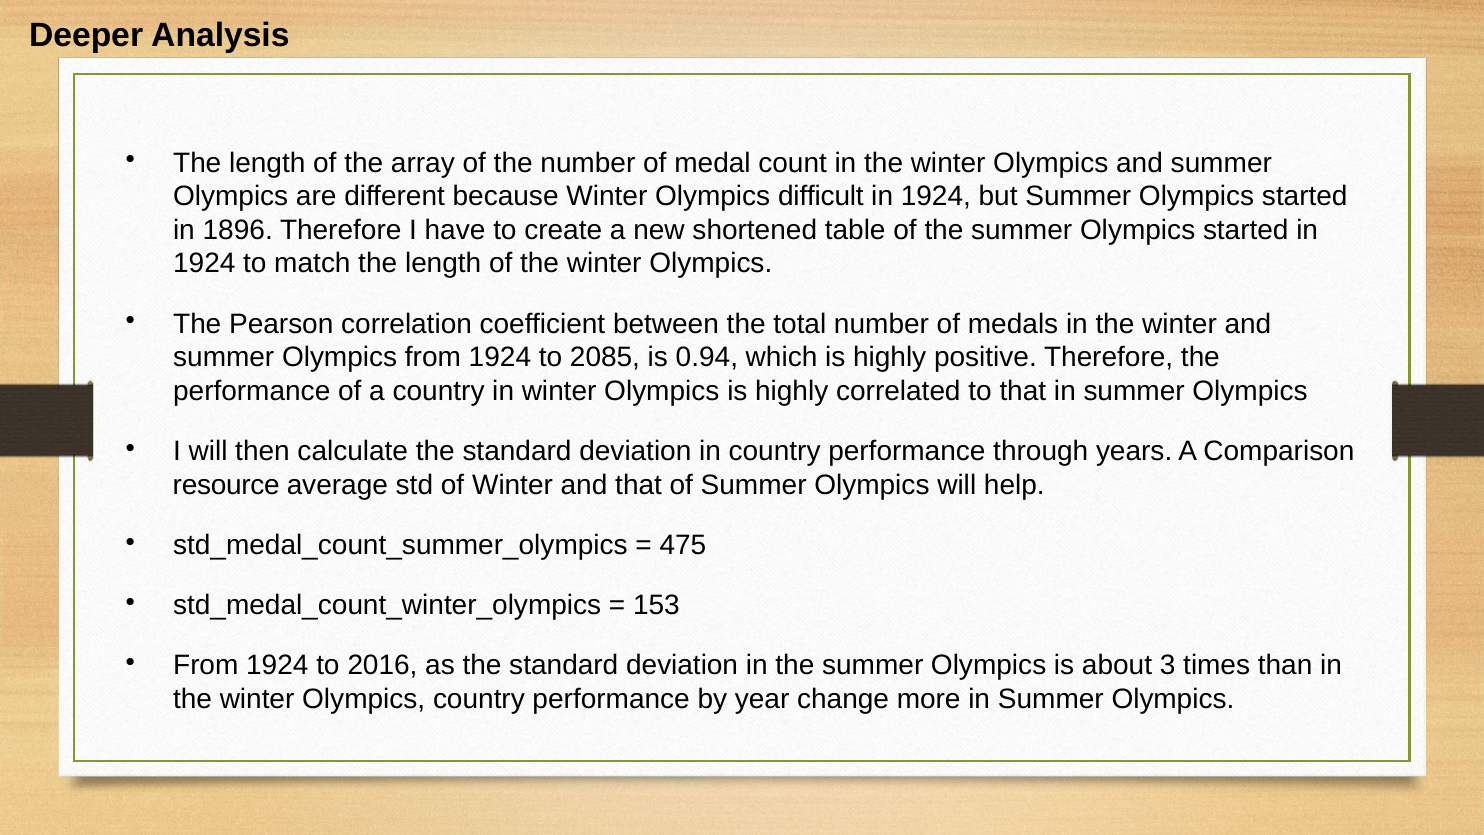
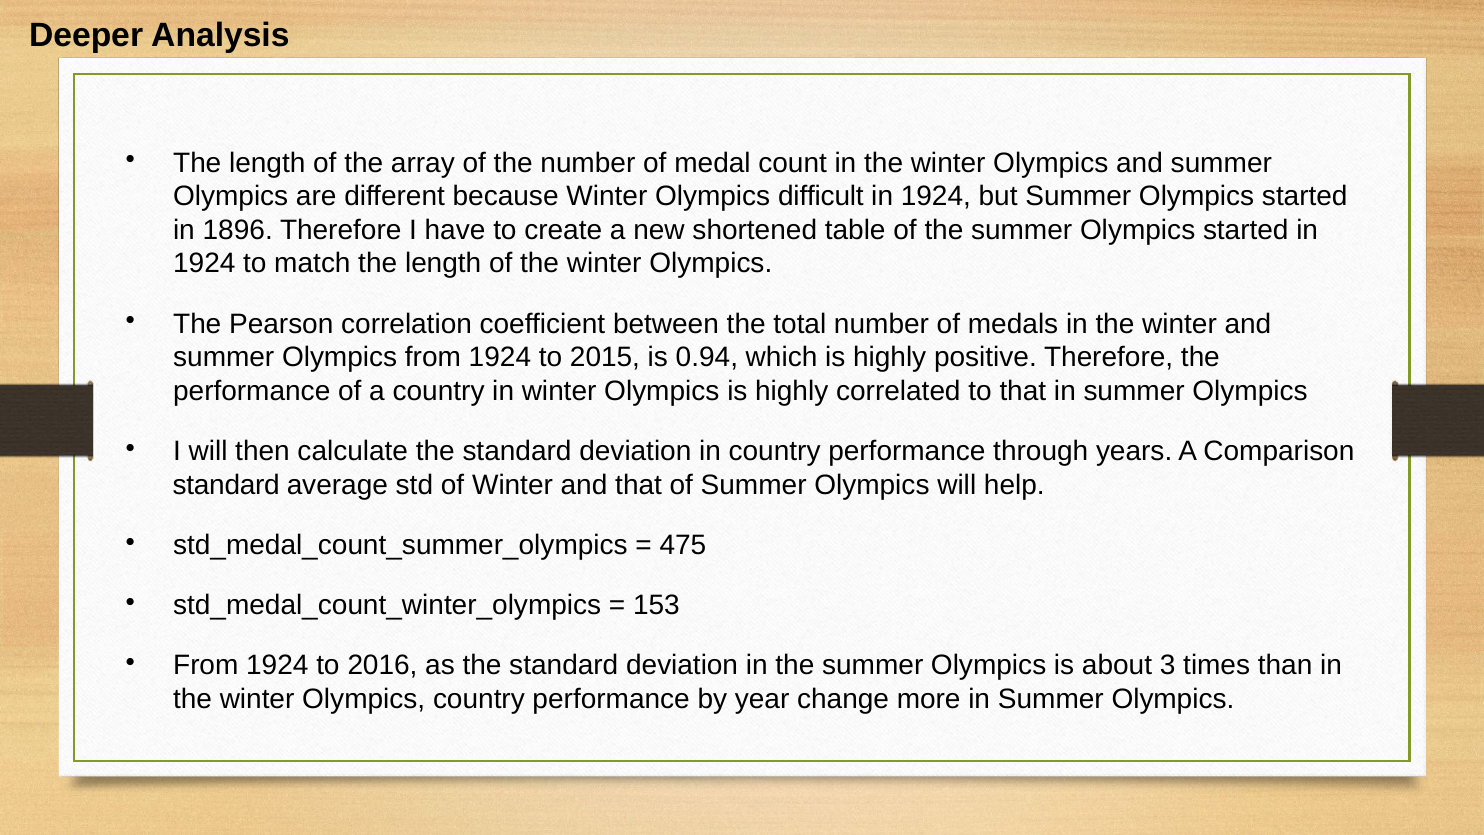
2085: 2085 -> 2015
resource at (226, 485): resource -> standard
